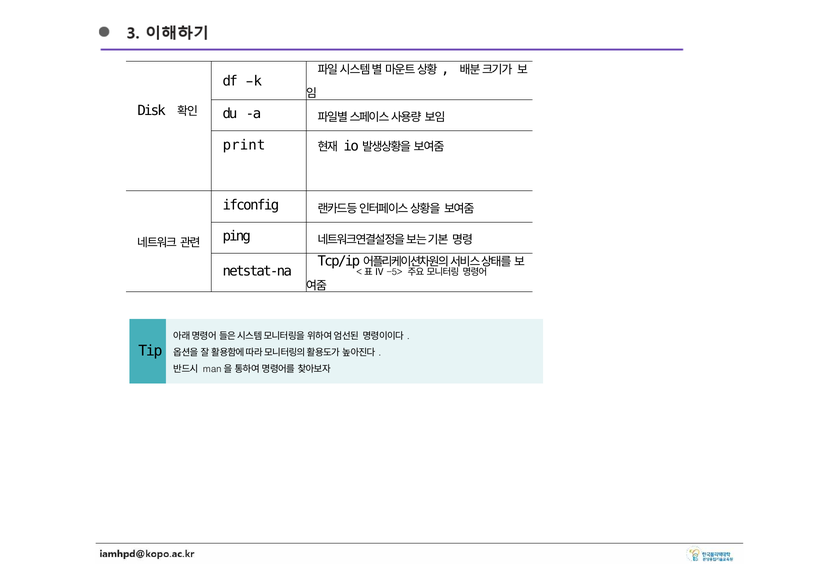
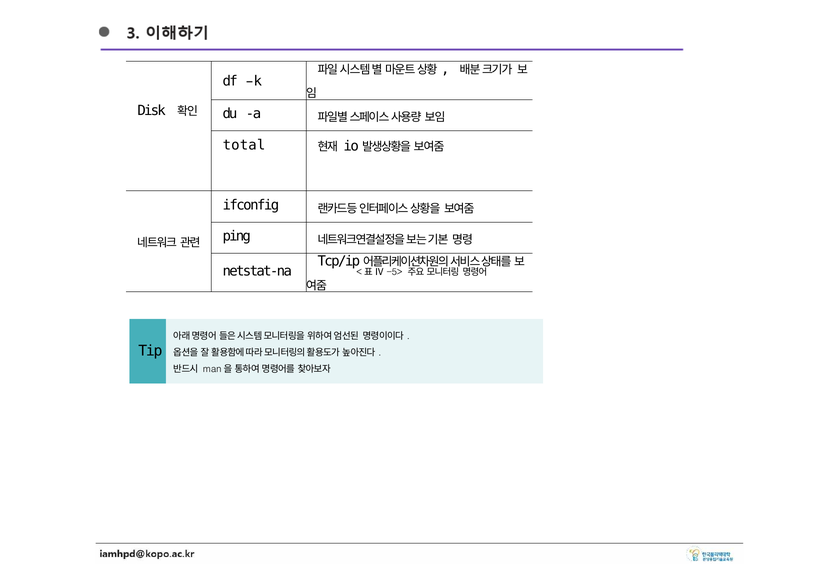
print: print -> total
